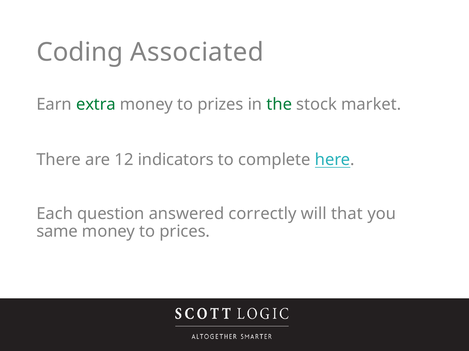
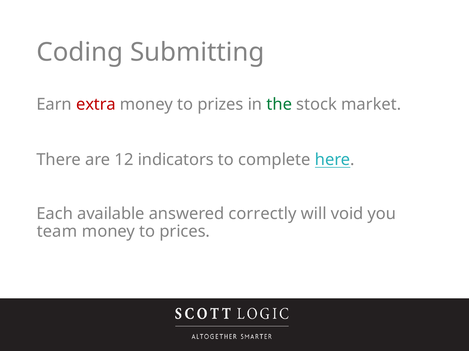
Associated: Associated -> Submitting
extra colour: green -> red
question: question -> available
that: that -> void
same: same -> team
